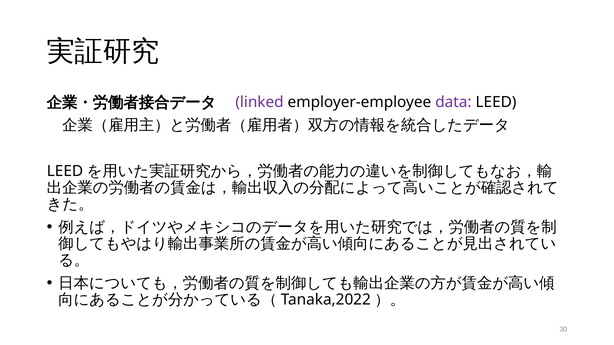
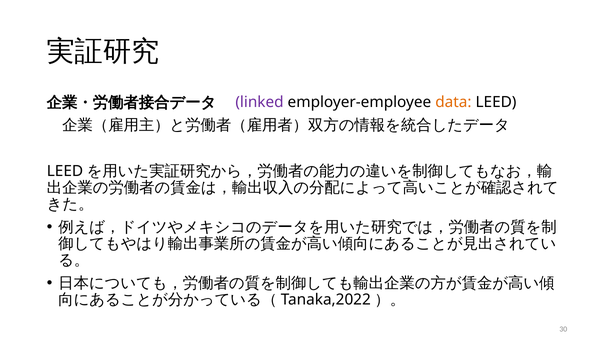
data colour: purple -> orange
